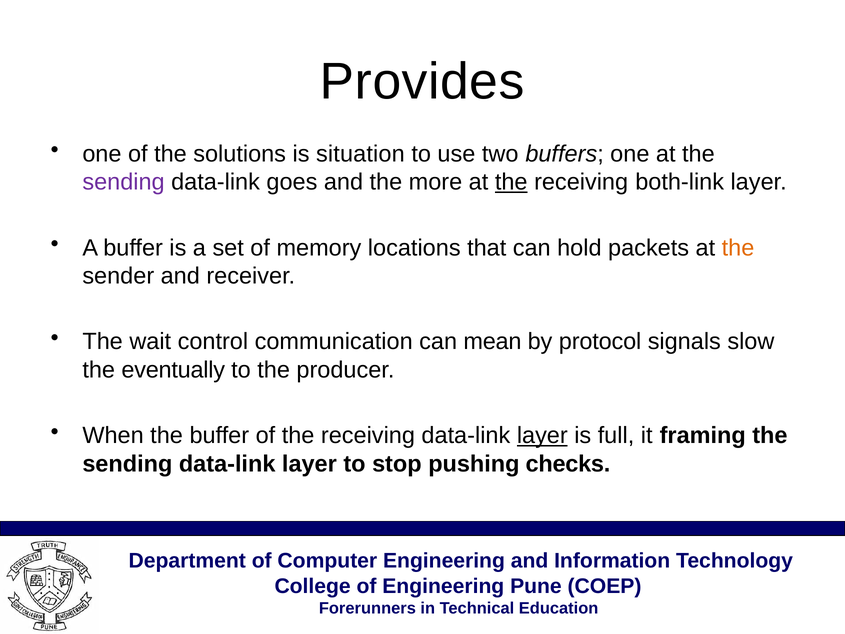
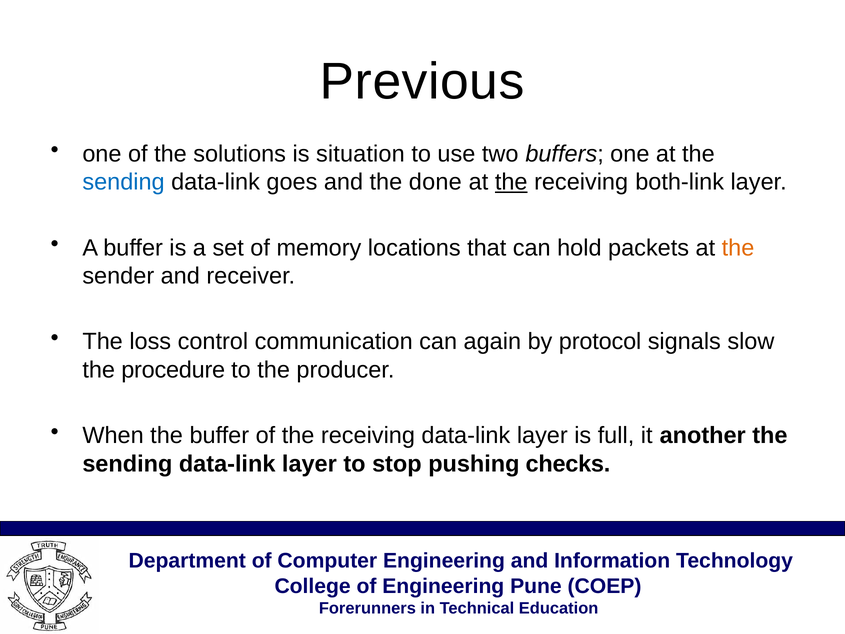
Provides: Provides -> Previous
sending at (124, 182) colour: purple -> blue
more: more -> done
wait: wait -> loss
mean: mean -> again
eventually: eventually -> procedure
layer at (542, 436) underline: present -> none
framing: framing -> another
